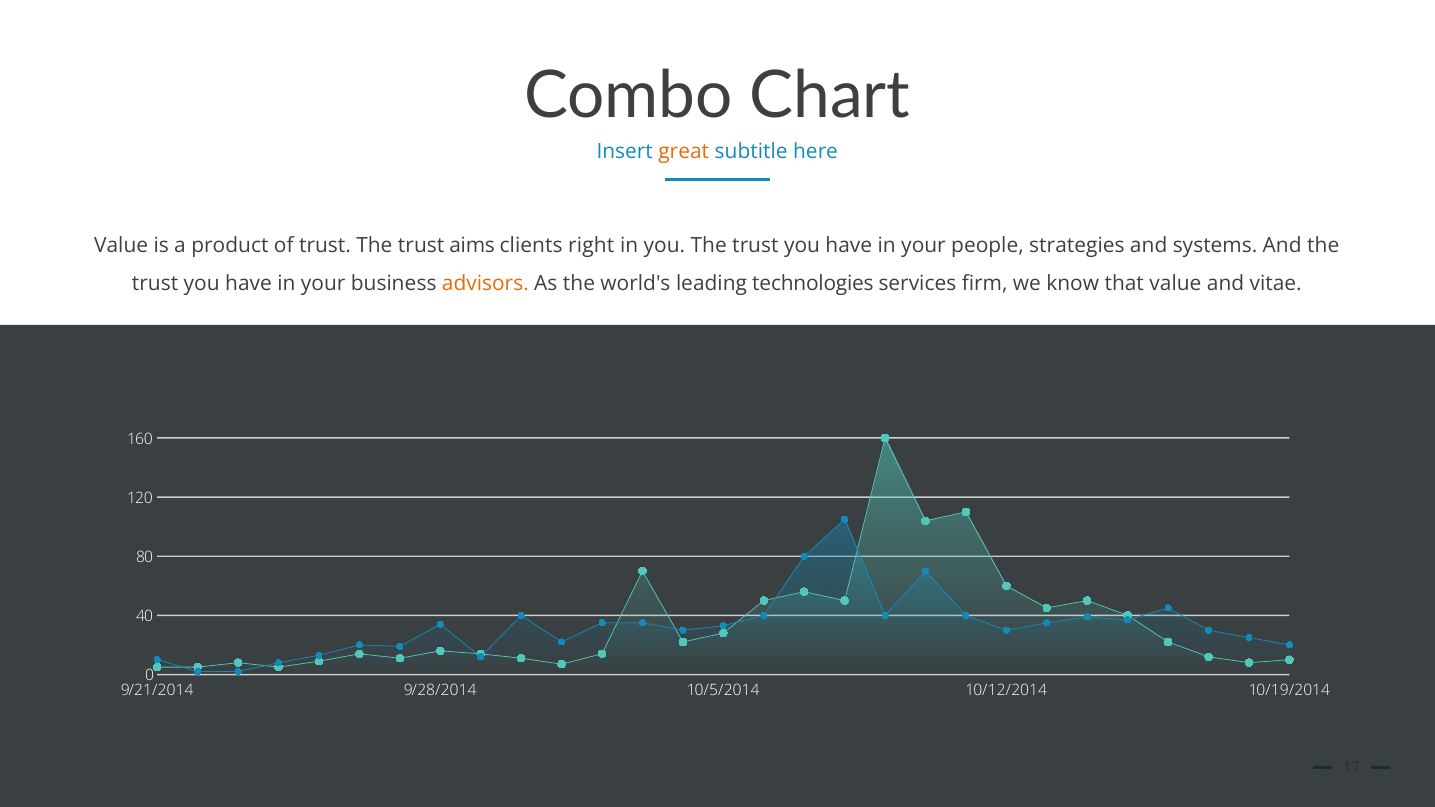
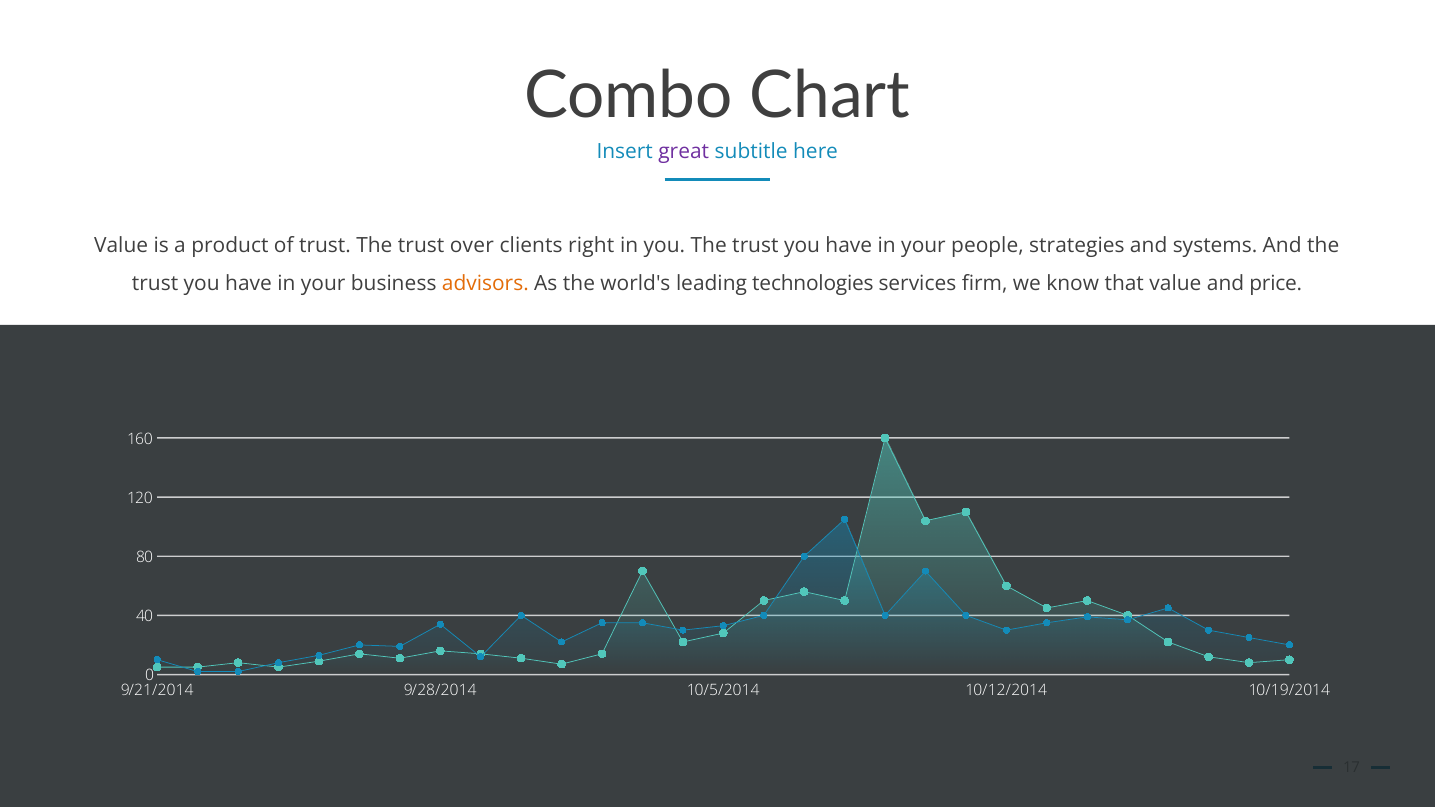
great colour: orange -> purple
aims: aims -> over
vitae: vitae -> price
